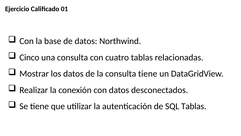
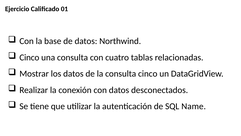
consulta tiene: tiene -> cinco
SQL Tablas: Tablas -> Name
